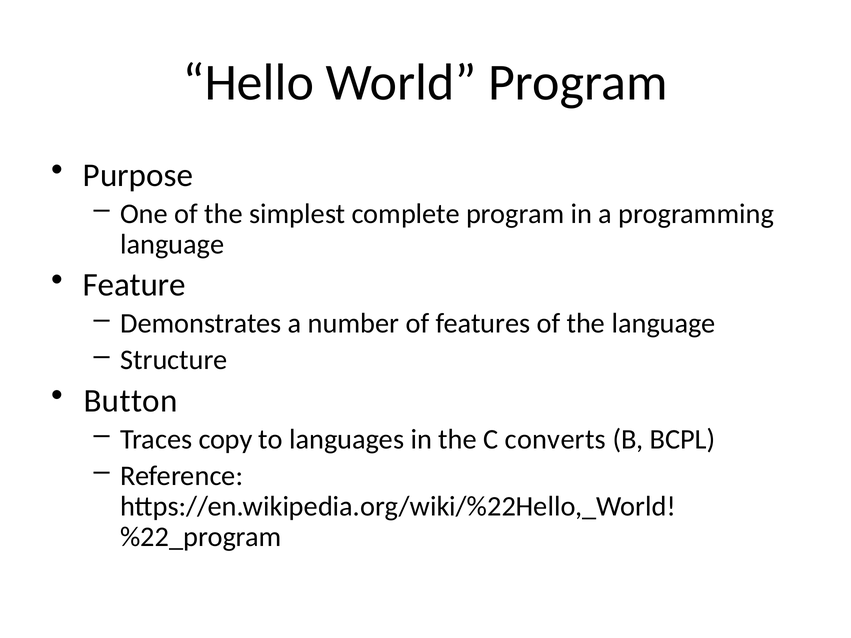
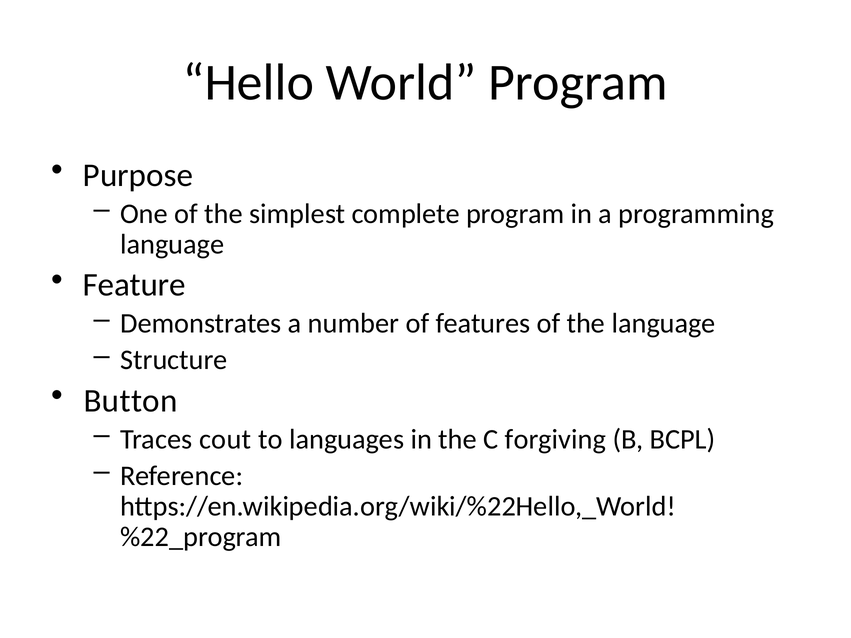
copy: copy -> cout
converts: converts -> forgiving
